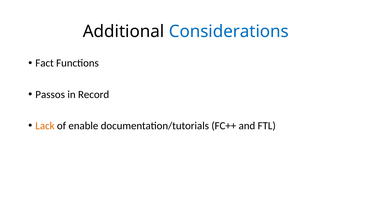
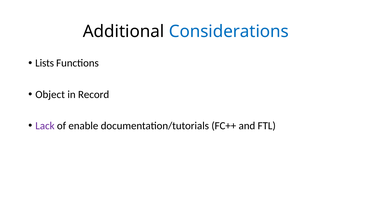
Fact: Fact -> Lists
Passos: Passos -> Object
Lack colour: orange -> purple
